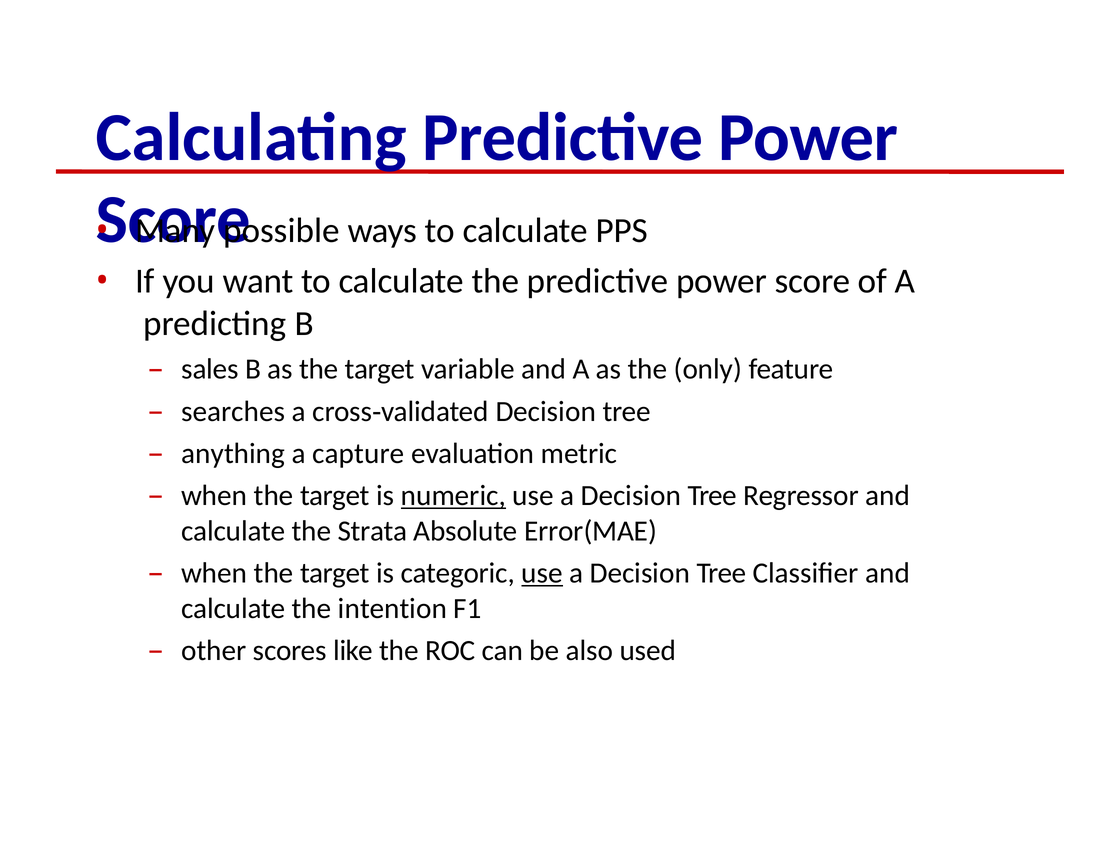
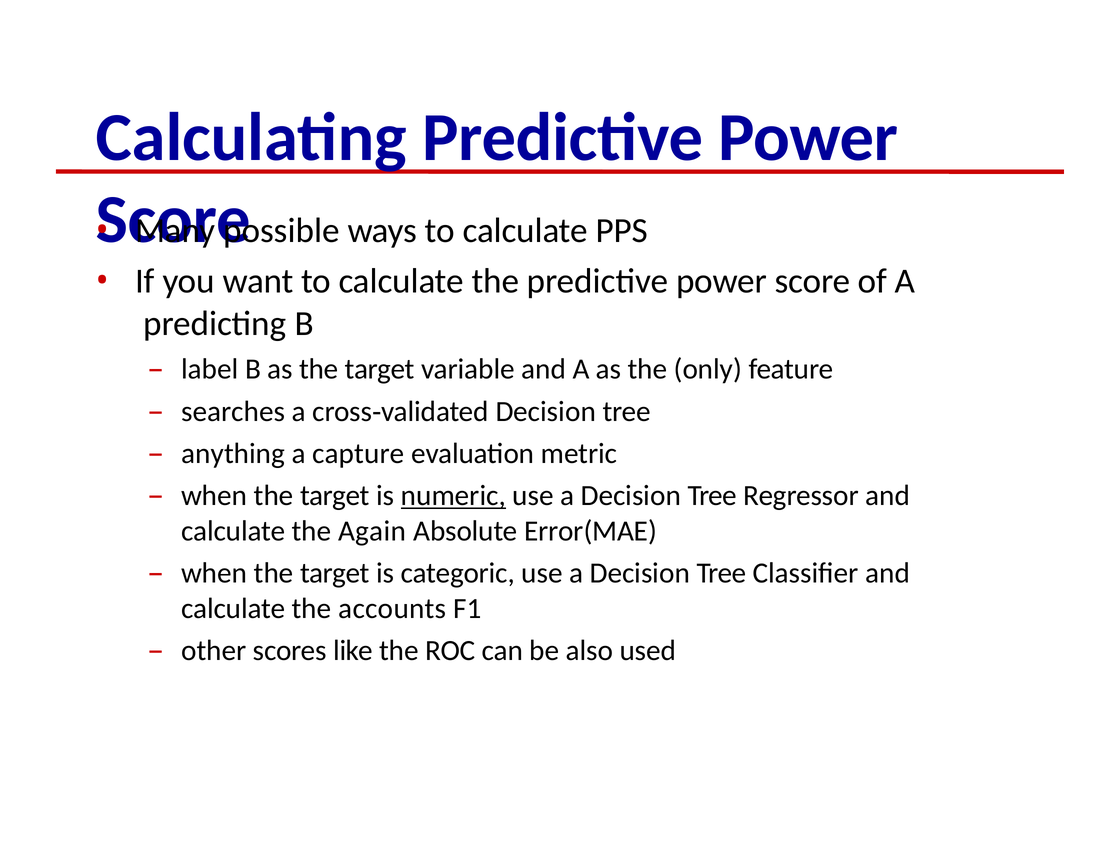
sales: sales -> label
Strata: Strata -> Again
use at (542, 573) underline: present -> none
intention: intention -> accounts
